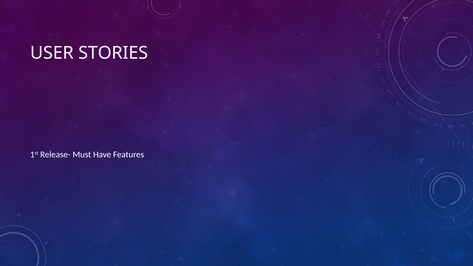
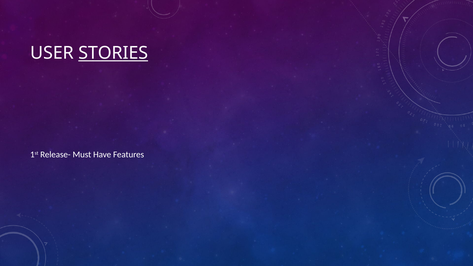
STORIES underline: none -> present
